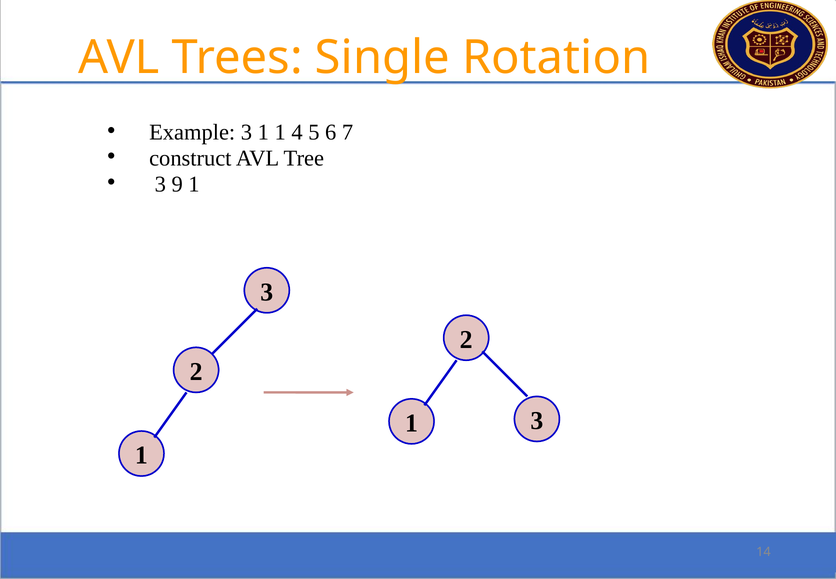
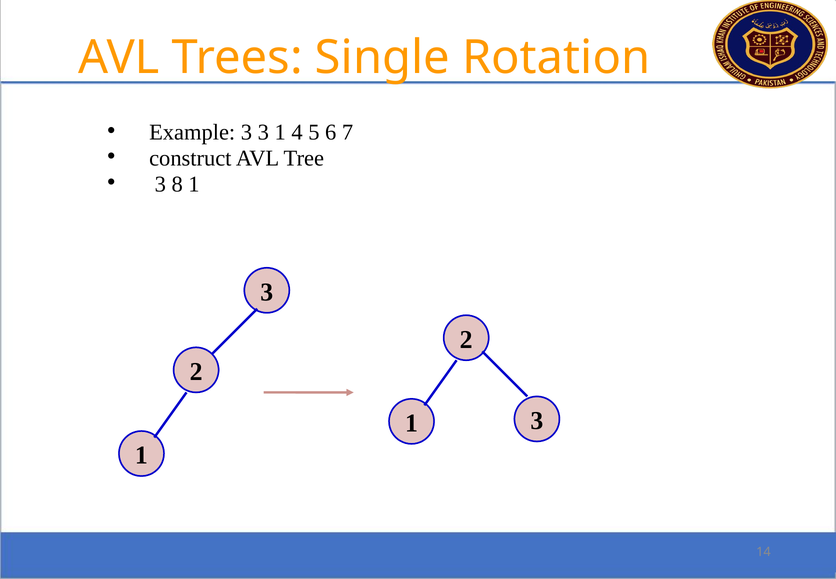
Example 3 1: 1 -> 3
9: 9 -> 8
